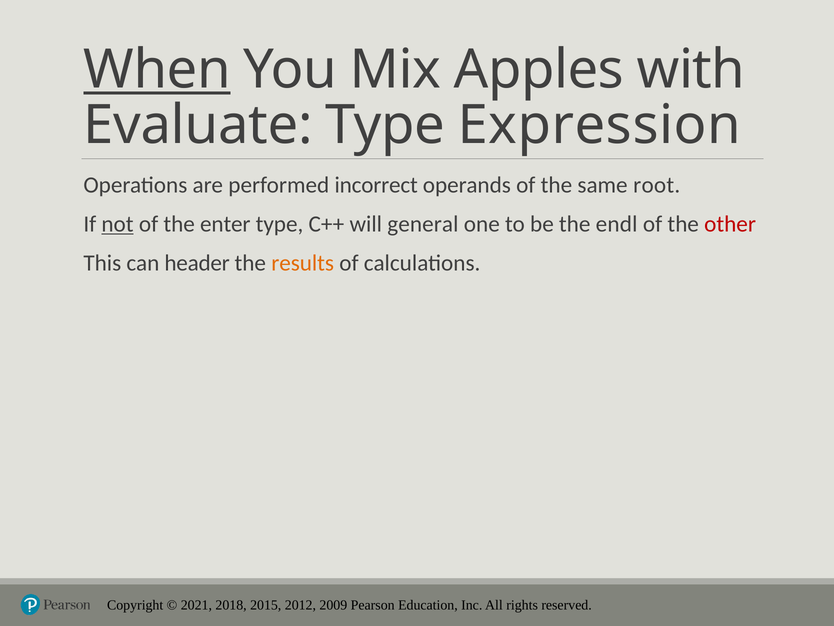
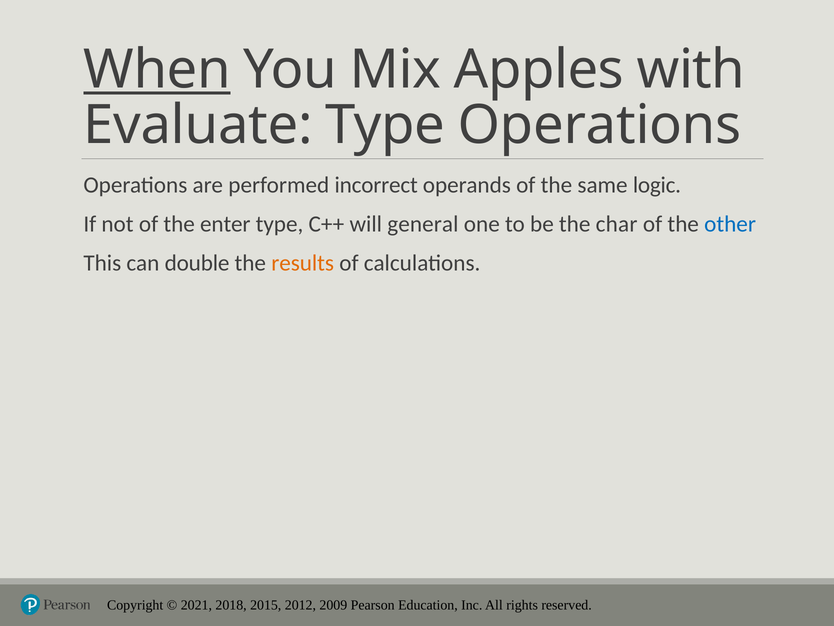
Type Expression: Expression -> Operations
root: root -> logic
not underline: present -> none
endl: endl -> char
other colour: red -> blue
header: header -> double
